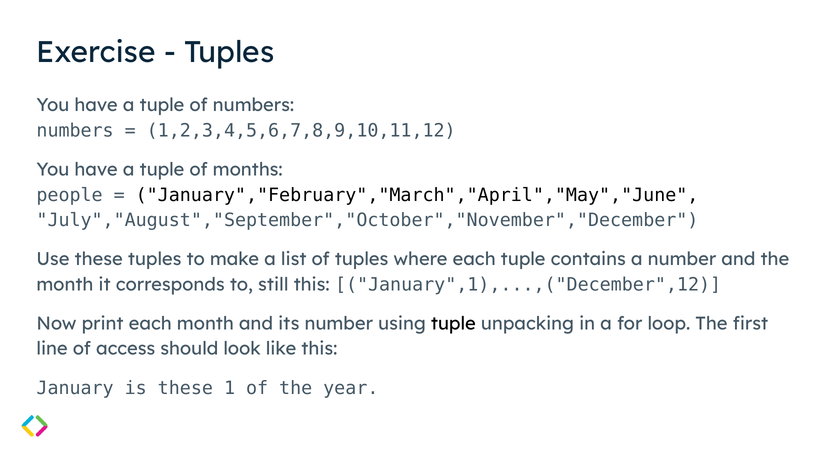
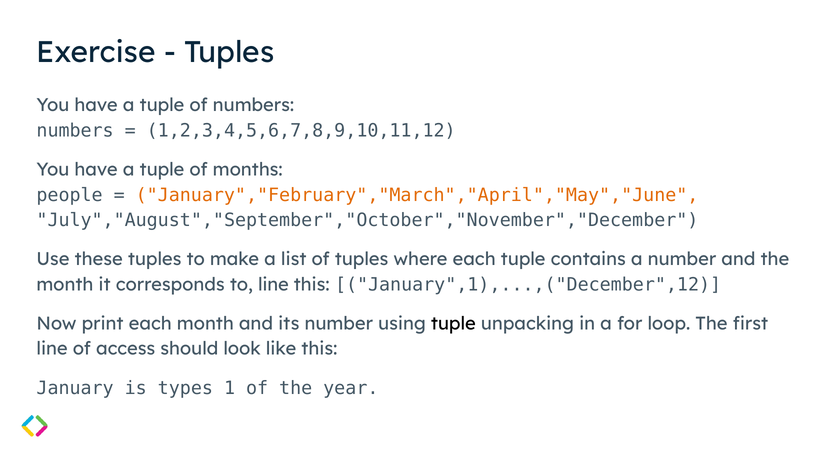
January","February","March","April","May","June colour: black -> orange
to still: still -> line
is these: these -> types
